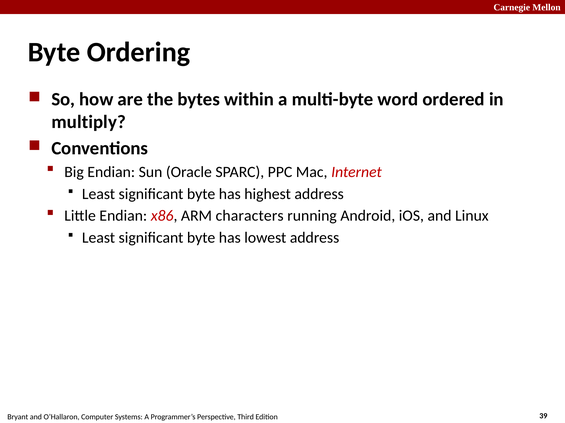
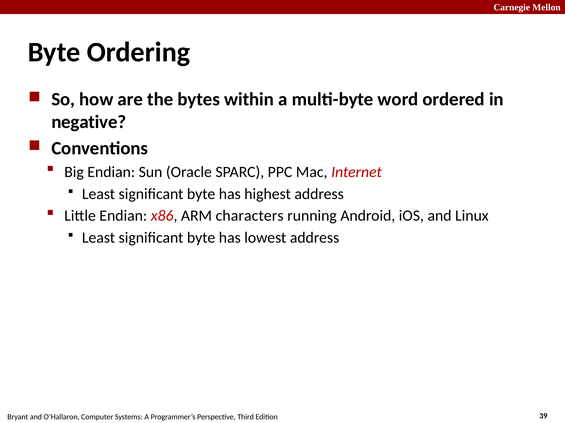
multiply: multiply -> negative
